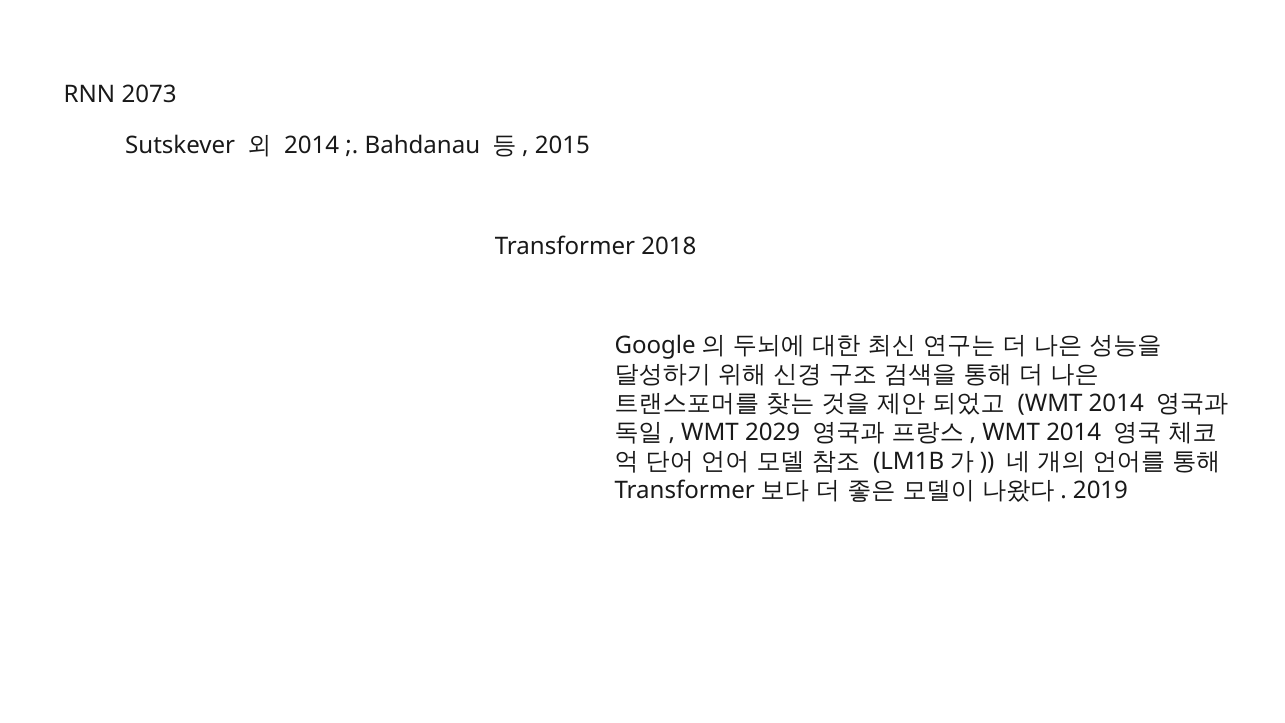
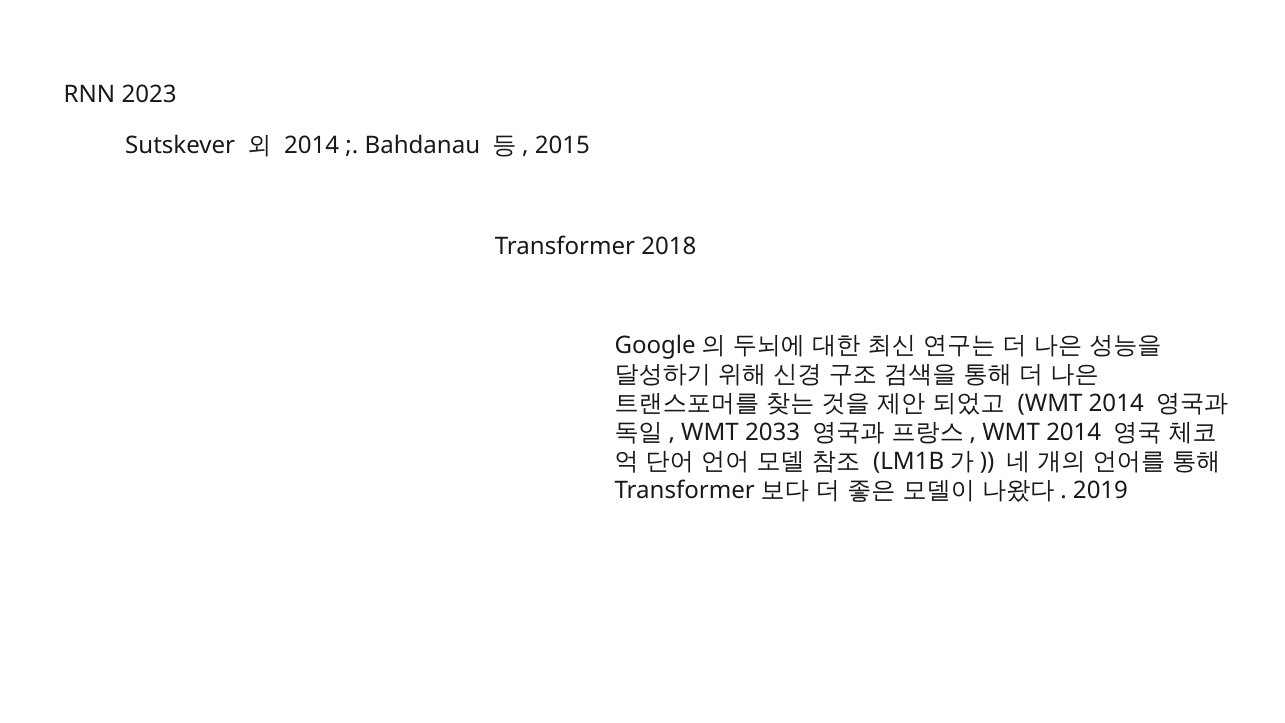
2073: 2073 -> 2023
2029: 2029 -> 2033
